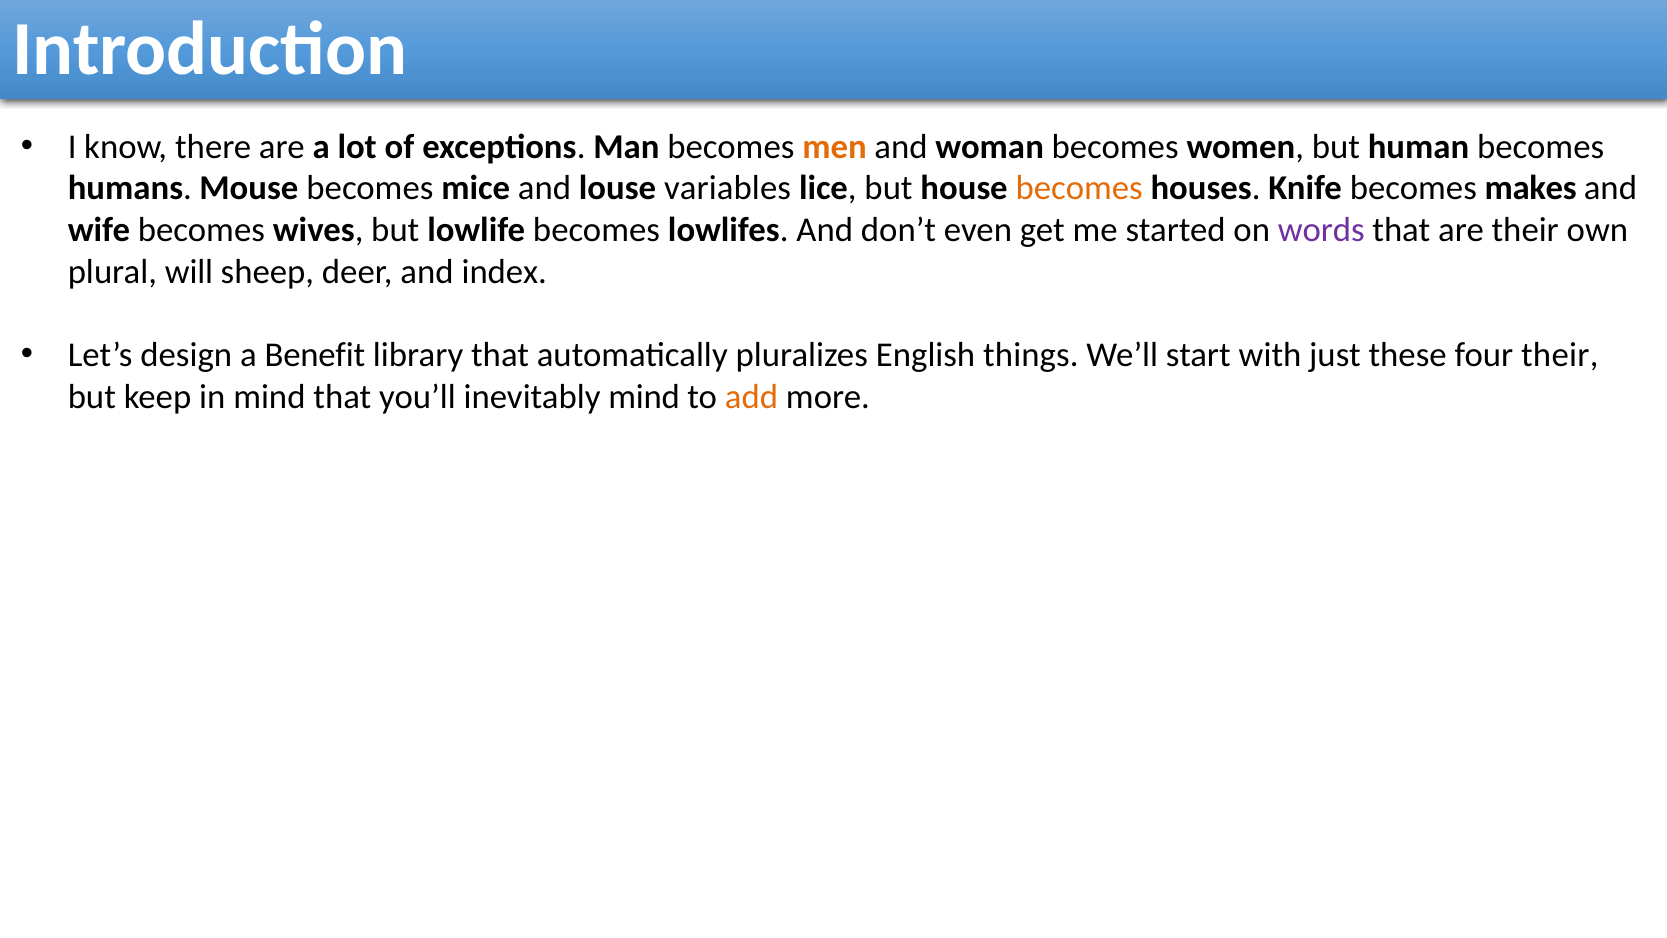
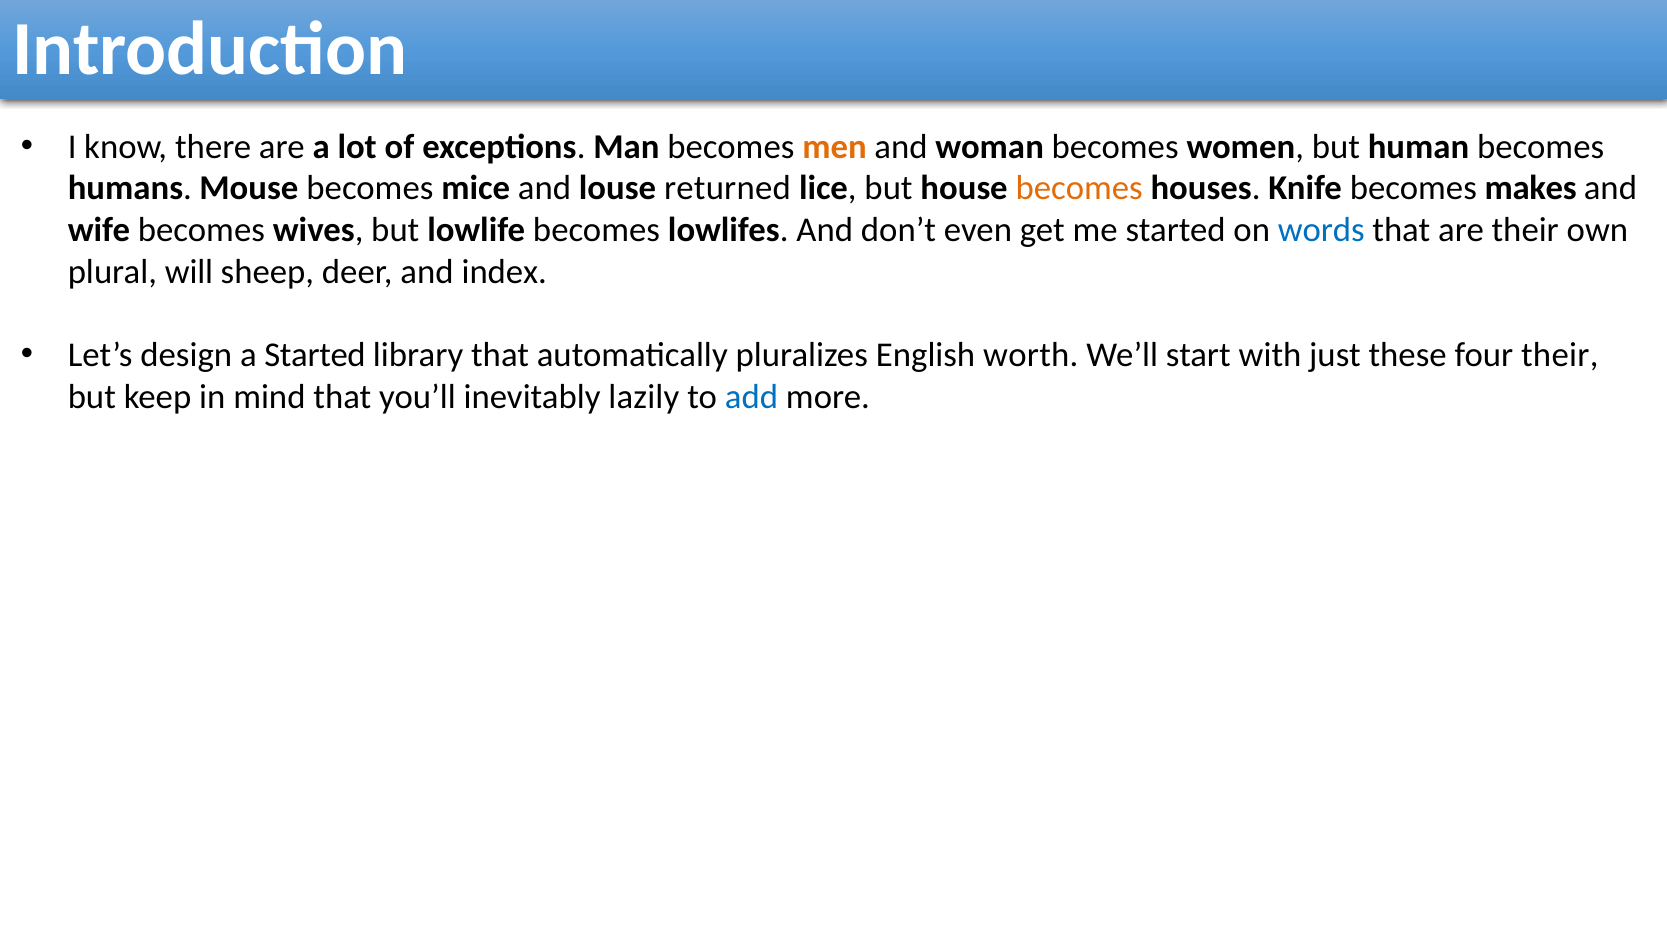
variables: variables -> returned
words colour: purple -> blue
a Benefit: Benefit -> Started
things: things -> worth
inevitably mind: mind -> lazily
add colour: orange -> blue
